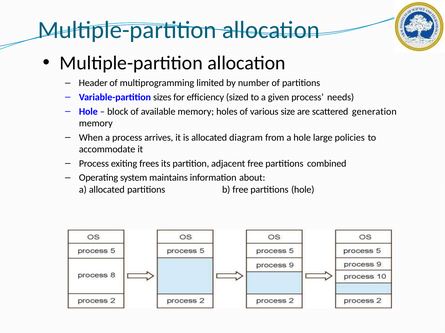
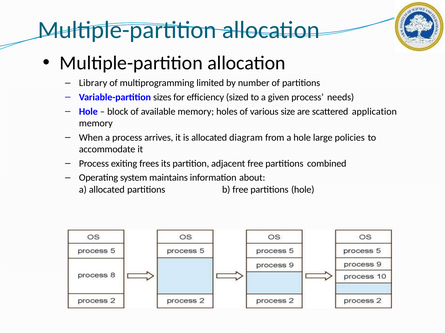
Header: Header -> Library
generation: generation -> application
